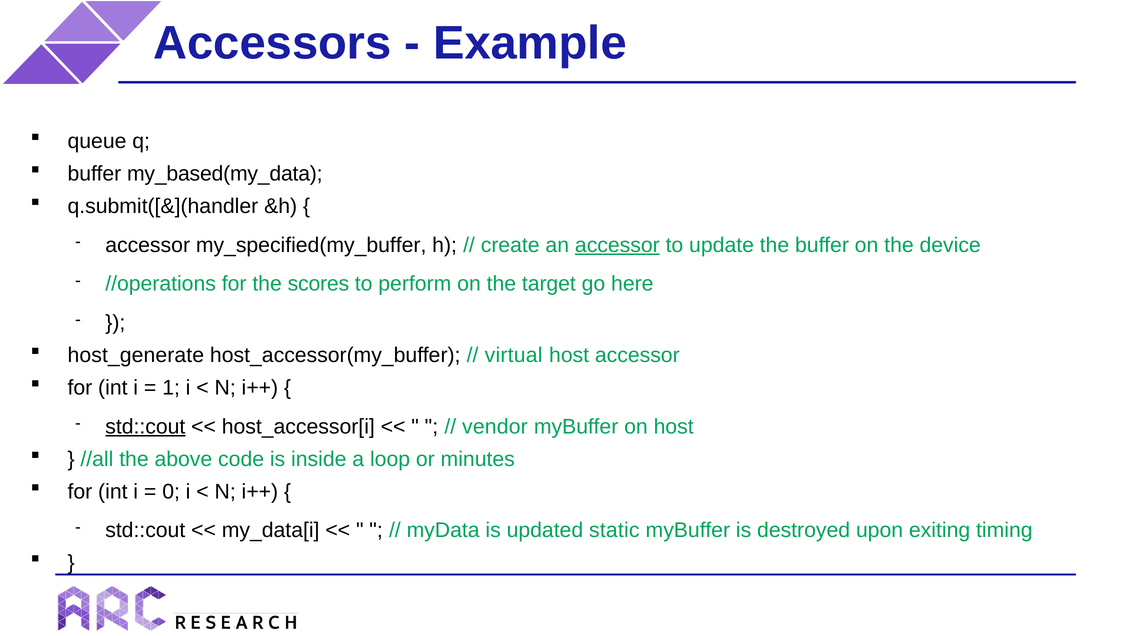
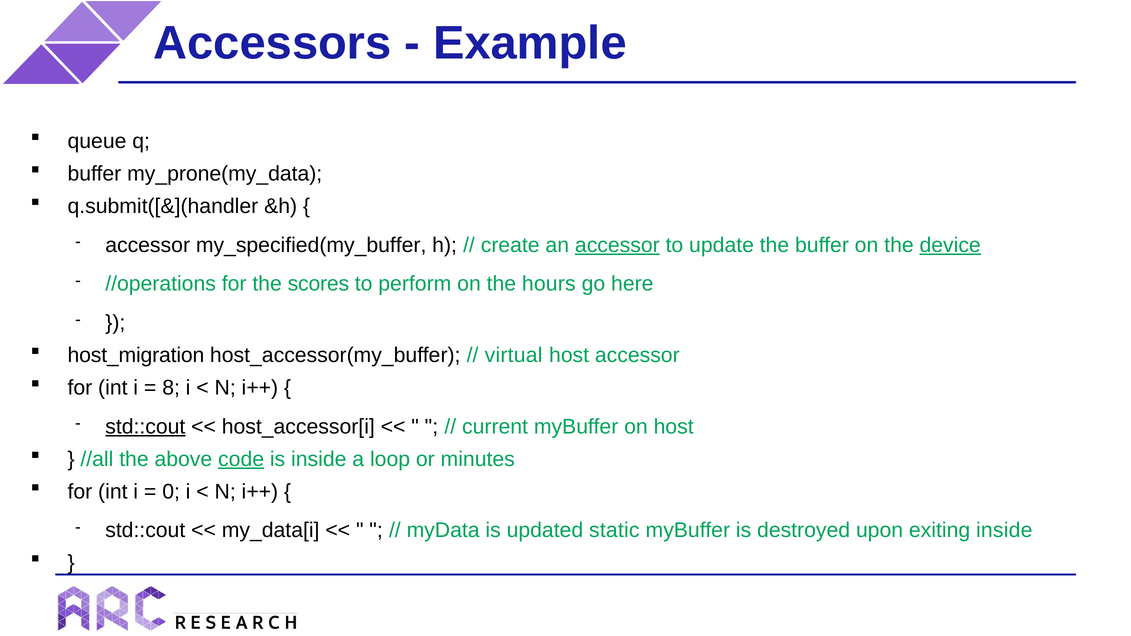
my_based(my_data: my_based(my_data -> my_prone(my_data
device underline: none -> present
target: target -> hours
host_generate: host_generate -> host_migration
1: 1 -> 8
vendor: vendor -> current
code underline: none -> present
exiting timing: timing -> inside
